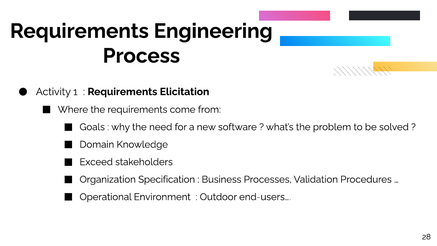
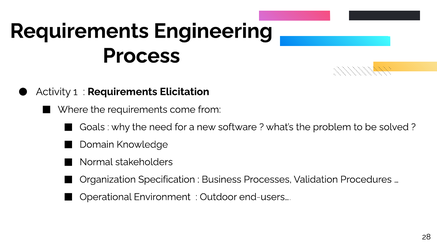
Exceed: Exceed -> Normal
